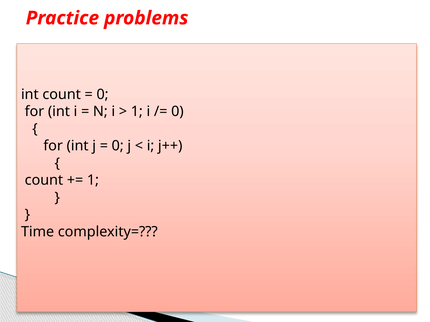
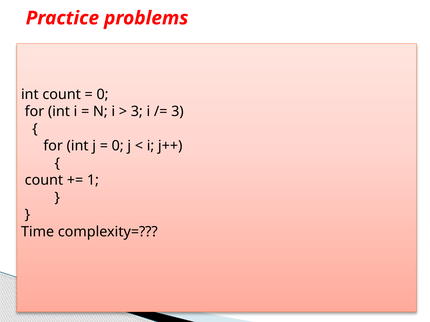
1 at (137, 112): 1 -> 3
0 at (177, 112): 0 -> 3
